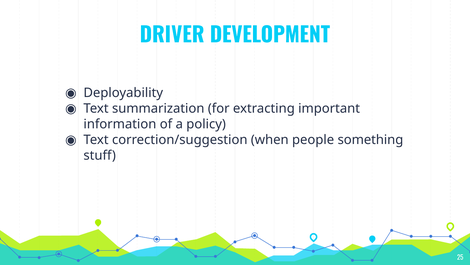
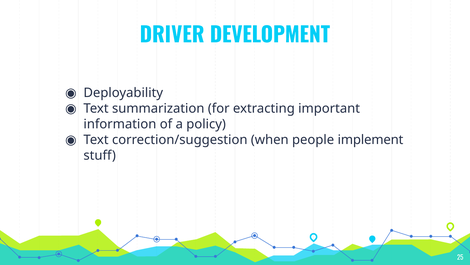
something: something -> implement
